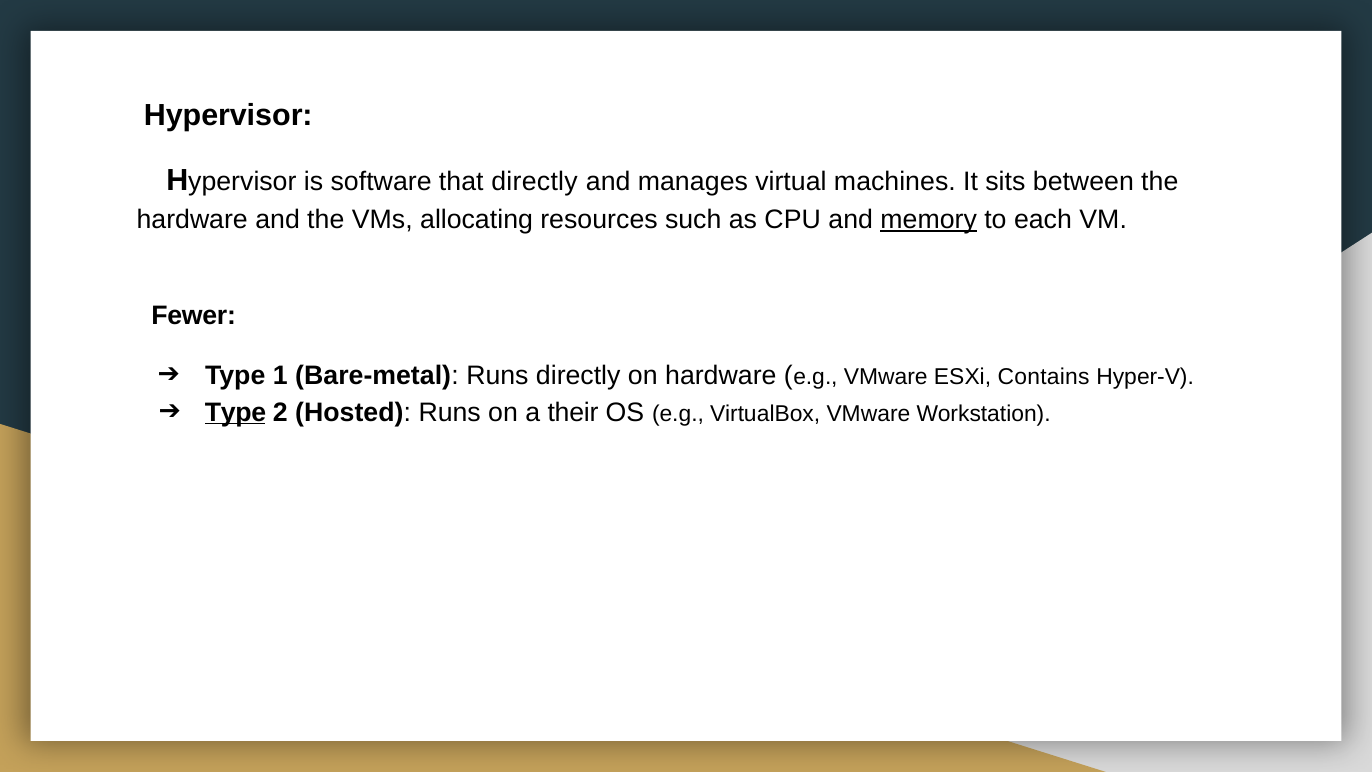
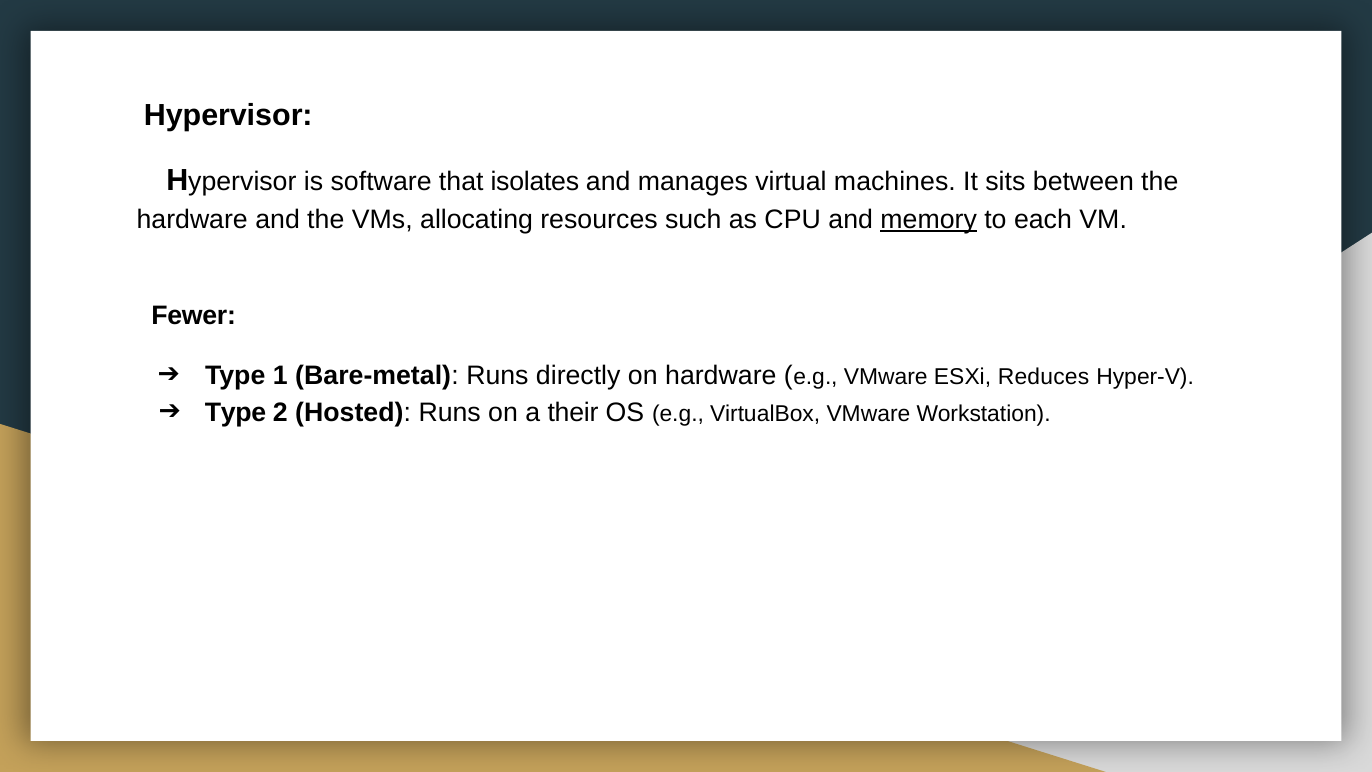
that directly: directly -> isolates
Contains: Contains -> Reduces
Type at (235, 412) underline: present -> none
